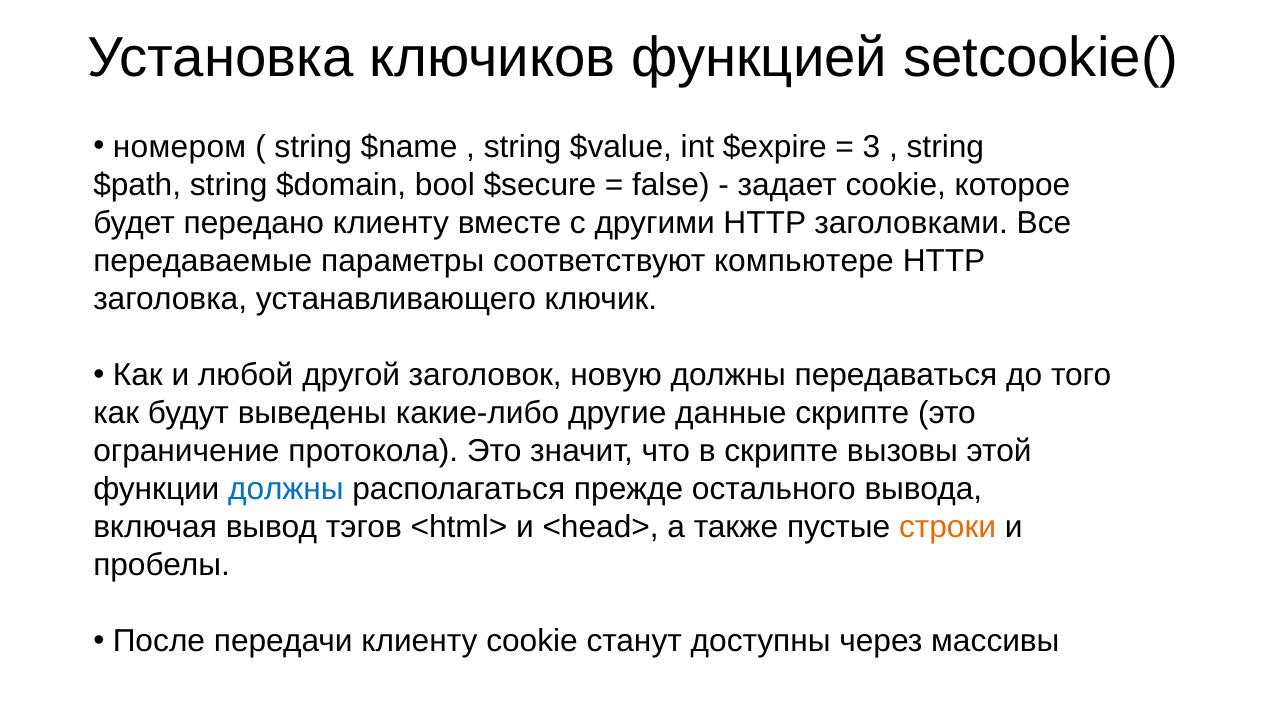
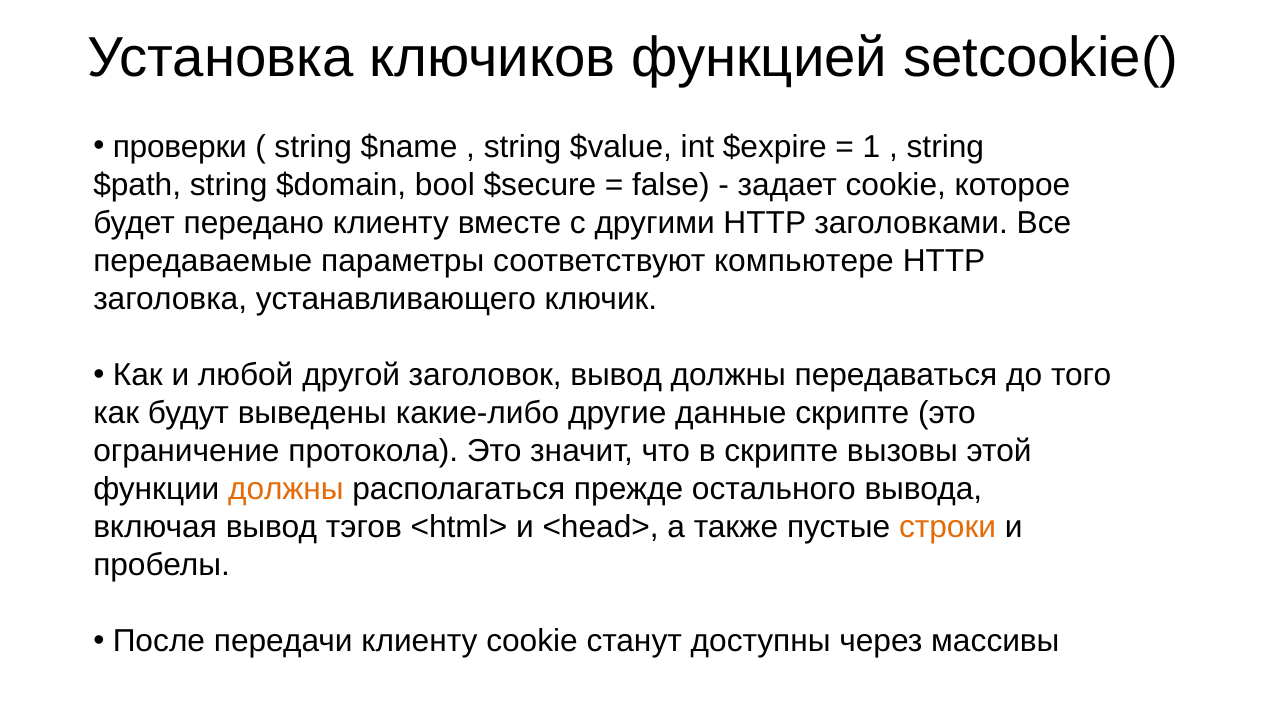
номером: номером -> проверки
3: 3 -> 1
заголовок новую: новую -> вывод
должны at (286, 489) colour: blue -> orange
